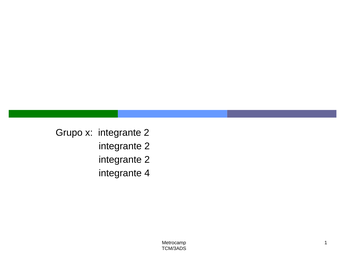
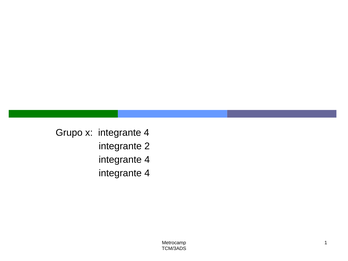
x integrante 2: 2 -> 4
2 at (147, 160): 2 -> 4
